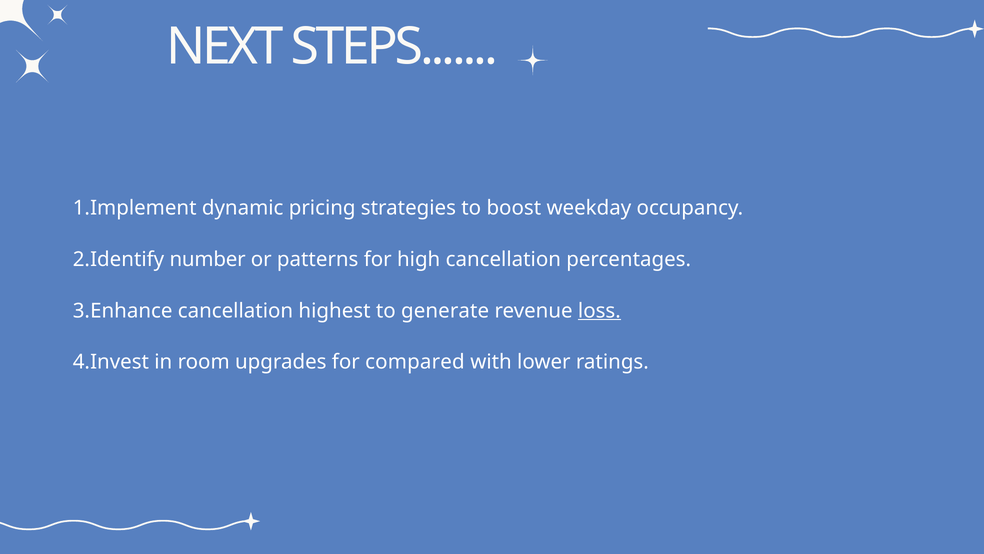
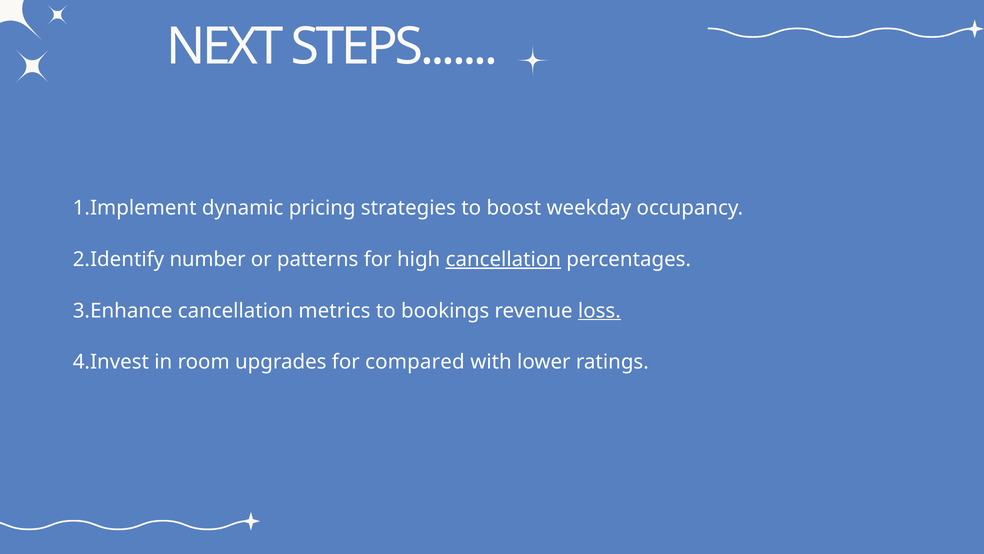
cancellation at (503, 259) underline: none -> present
highest: highest -> metrics
generate: generate -> bookings
